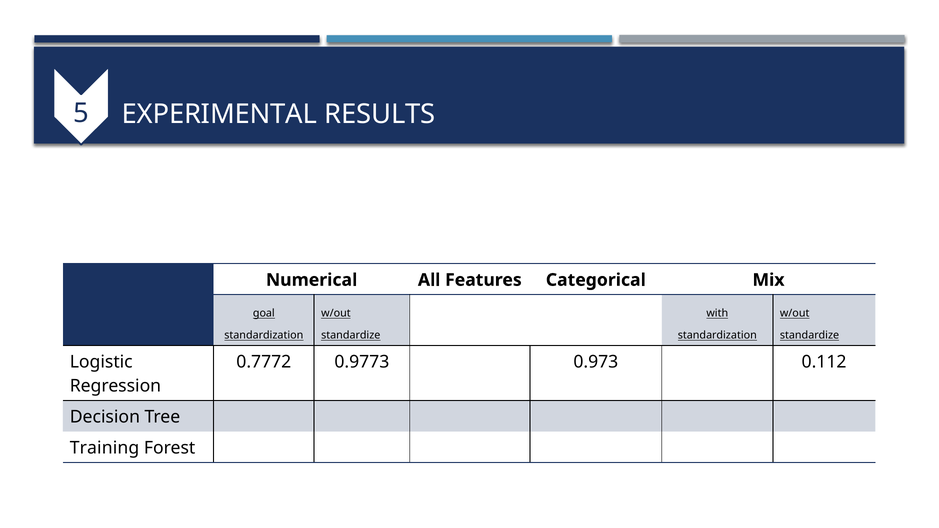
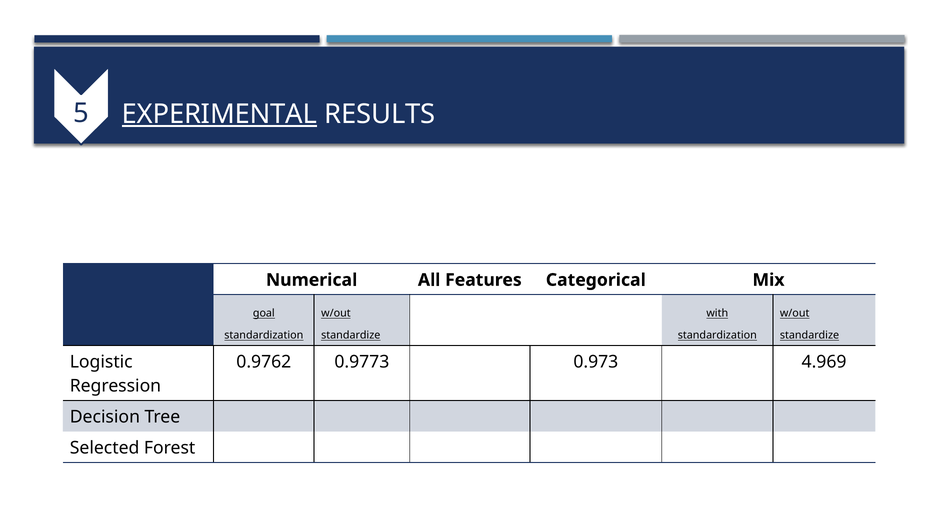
EXPERIMENTAL underline: none -> present
0.7772: 0.7772 -> 0.9762
0.112: 0.112 -> 4.969
Training: Training -> Selected
